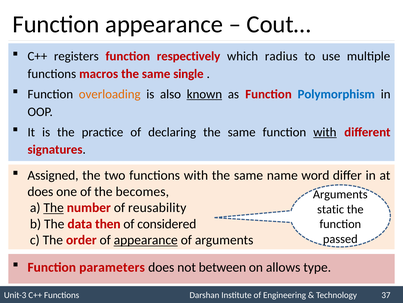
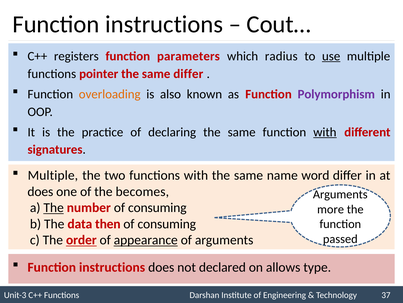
appearance at (164, 24): appearance -> instructions
respectively: respectively -> parameters
use underline: none -> present
macros: macros -> pointer
same single: single -> differ
known underline: present -> none
Polymorphism colour: blue -> purple
Assigned at (53, 175): Assigned -> Multiple
number of reusability: reusability -> consuming
static: static -> more
considered at (167, 223): considered -> consuming
order underline: none -> present
parameters at (112, 267): parameters -> instructions
between: between -> declared
